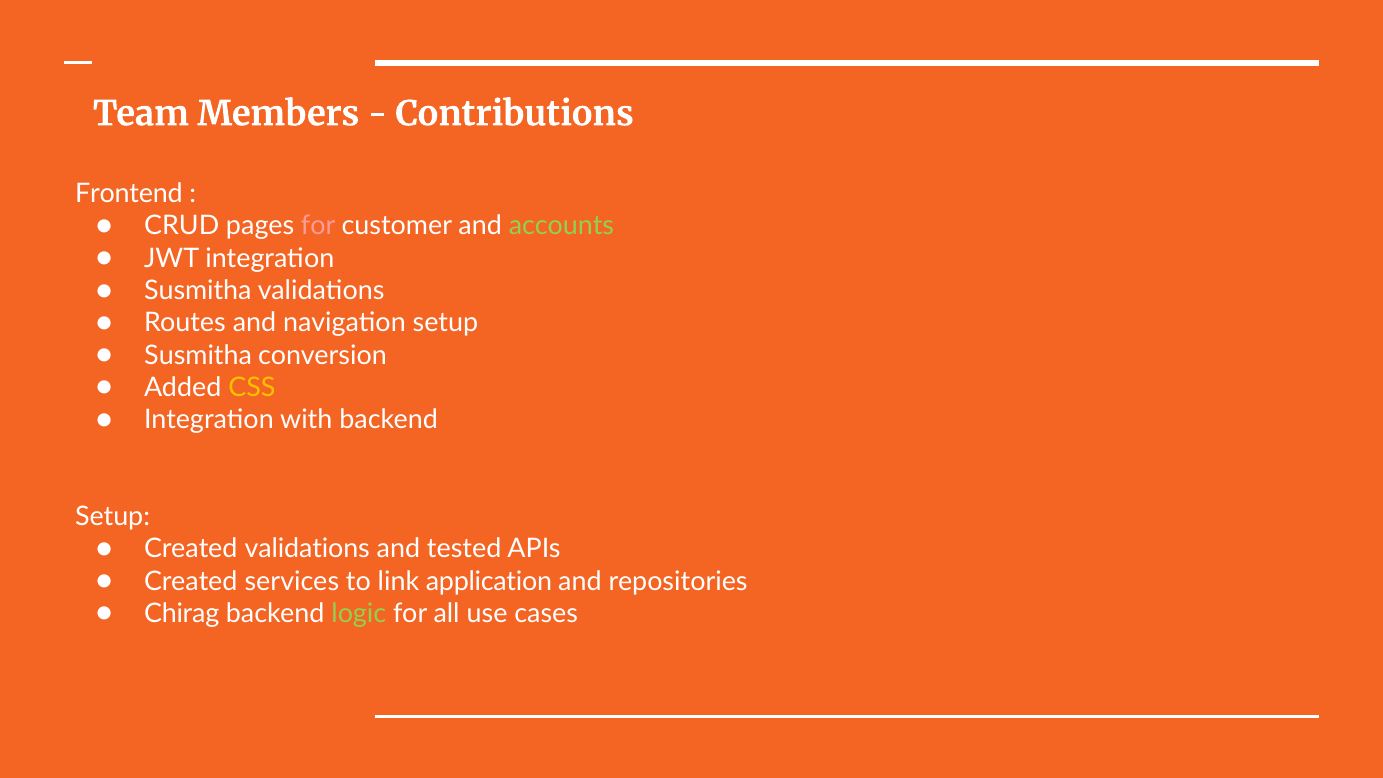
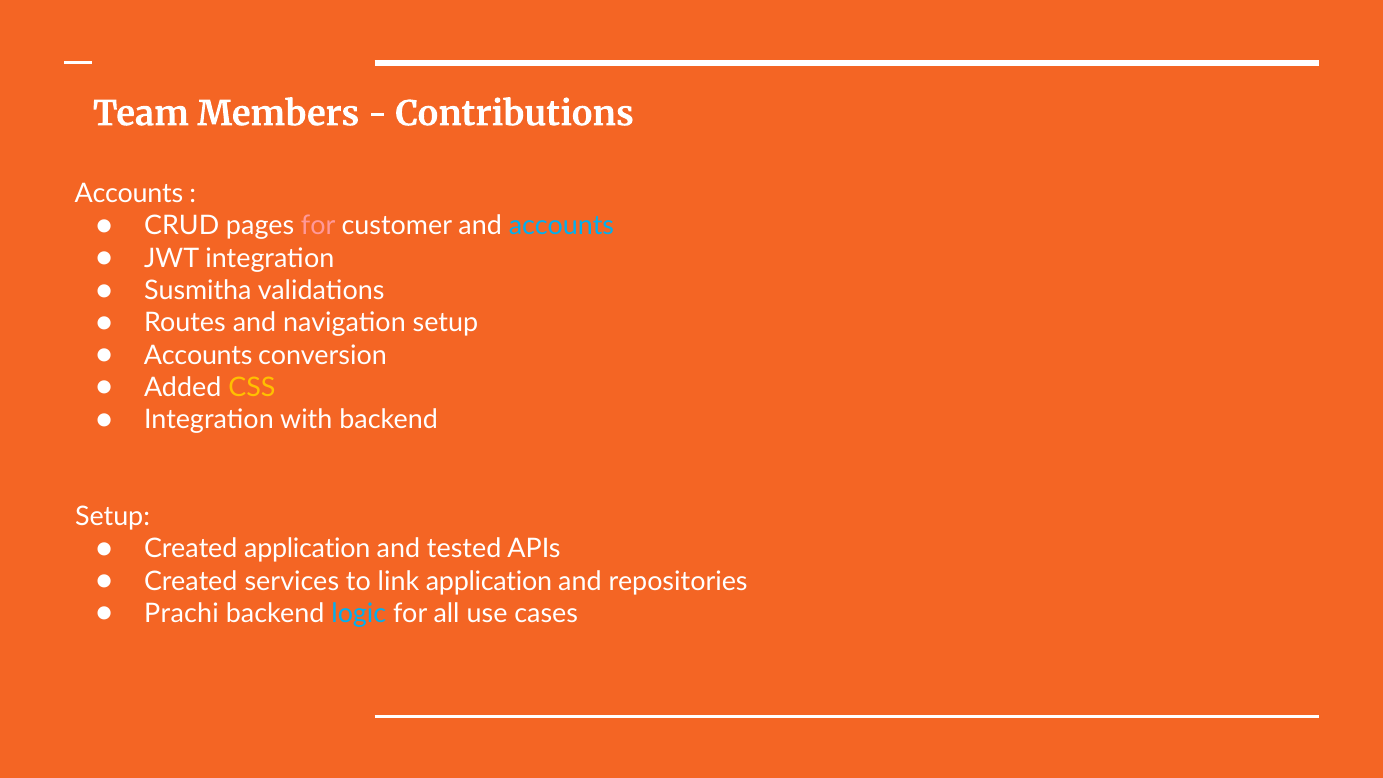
Frontend at (129, 194): Frontend -> Accounts
accounts at (561, 226) colour: light green -> light blue
Susmitha at (198, 355): Susmitha -> Accounts
Created validations: validations -> application
Chirag: Chirag -> Prachi
logic colour: light green -> light blue
